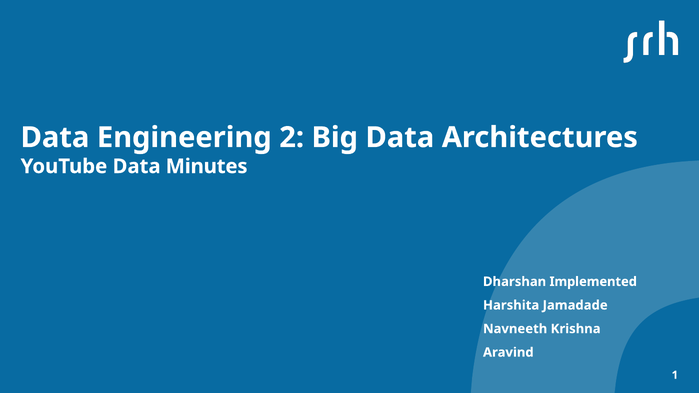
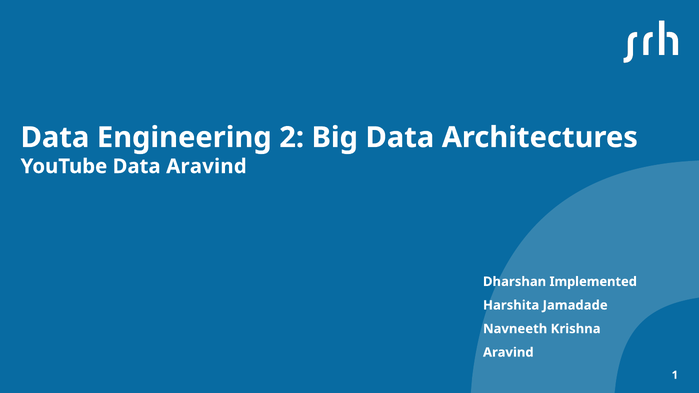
Data Minutes: Minutes -> Aravind
